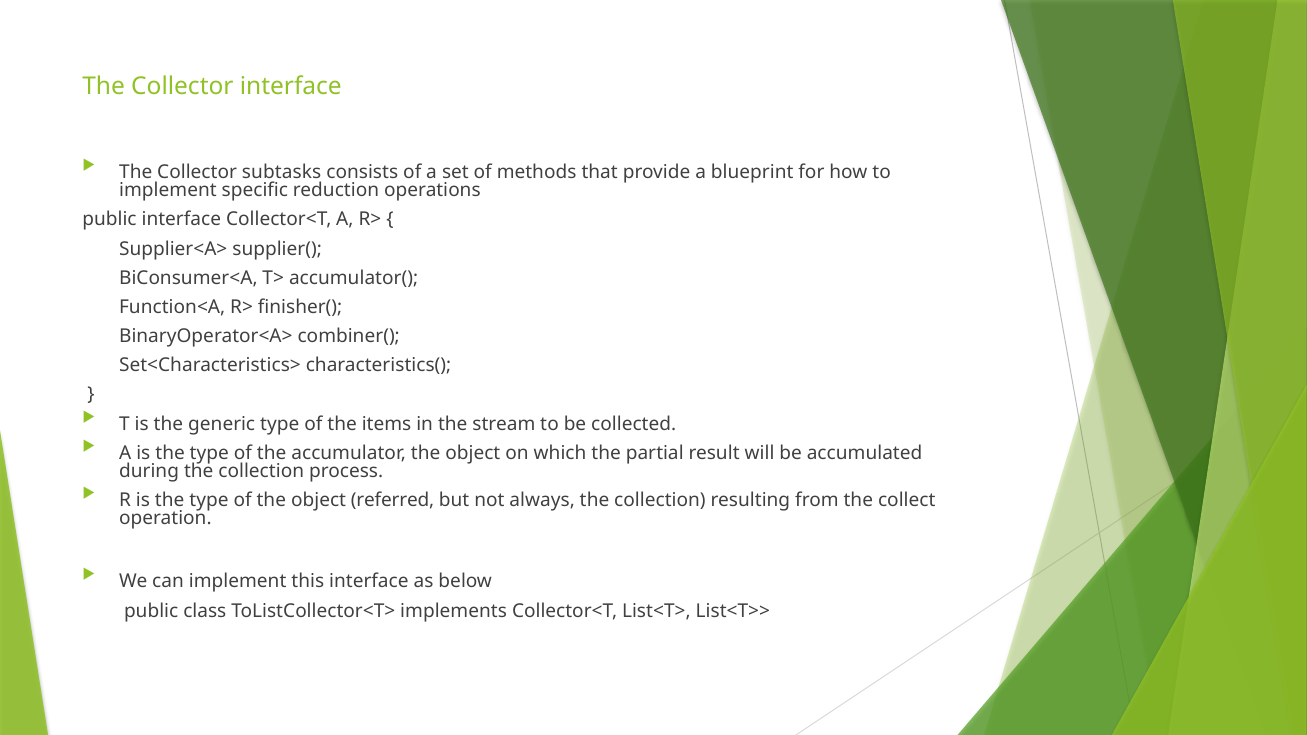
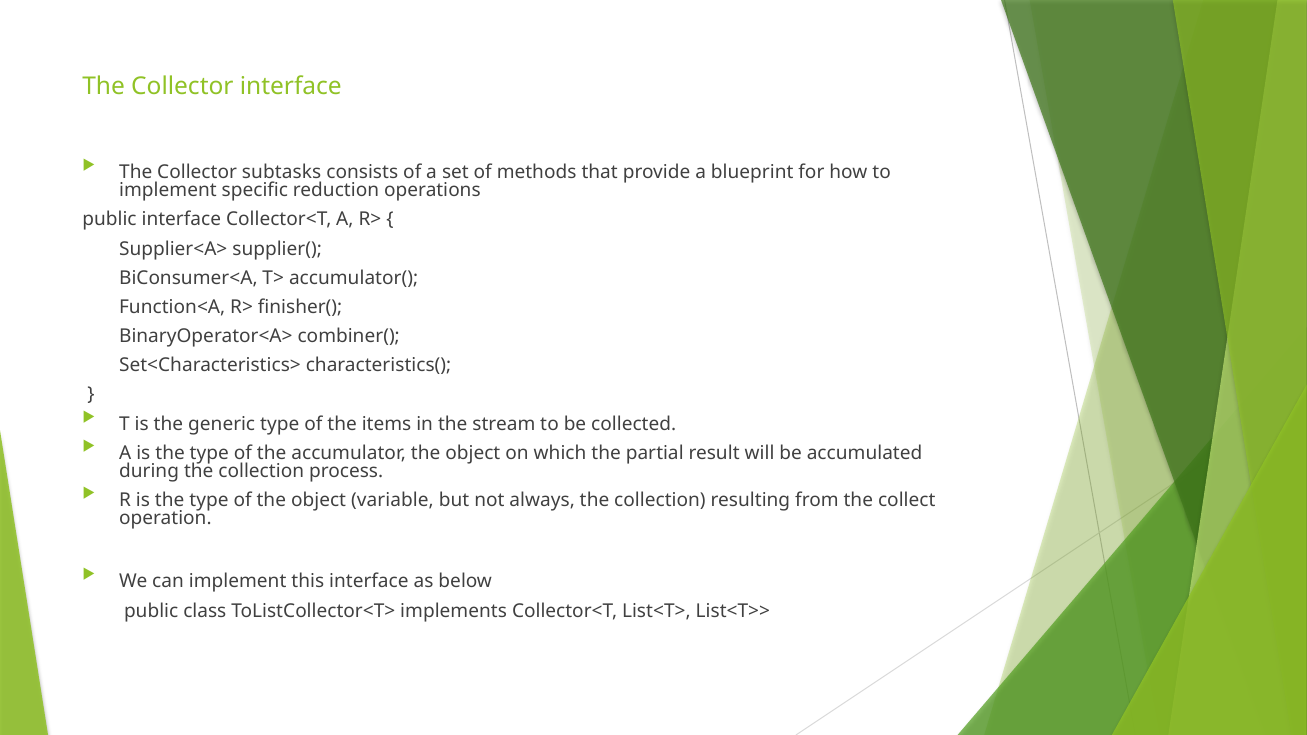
referred: referred -> variable
